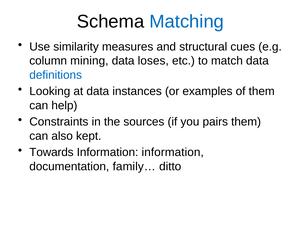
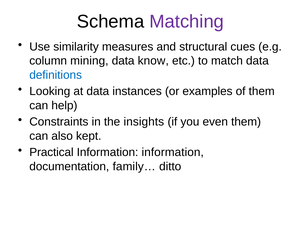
Matching colour: blue -> purple
loses: loses -> know
sources: sources -> insights
pairs: pairs -> even
Towards: Towards -> Practical
